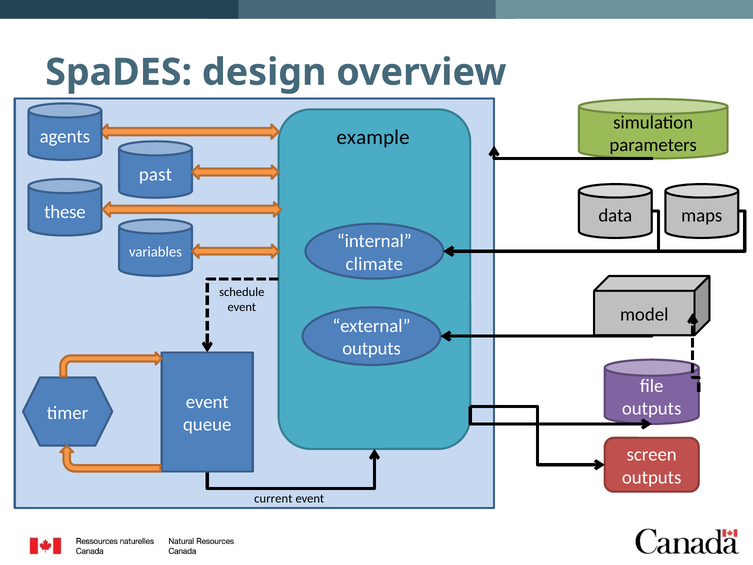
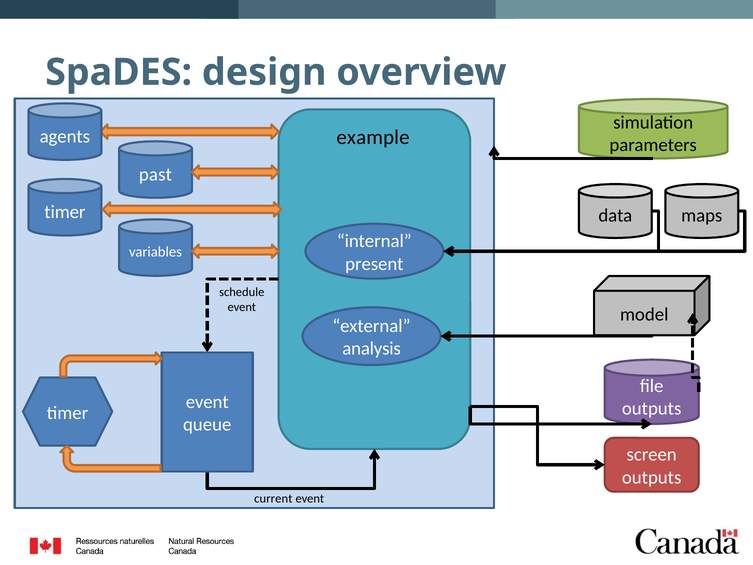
these at (65, 212): these -> timer
climate: climate -> present
outputs at (372, 349): outputs -> analysis
